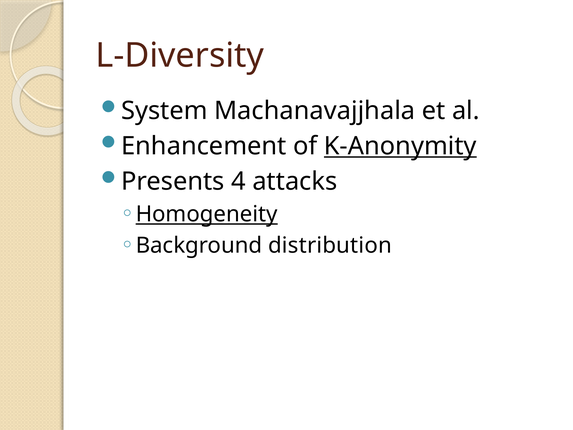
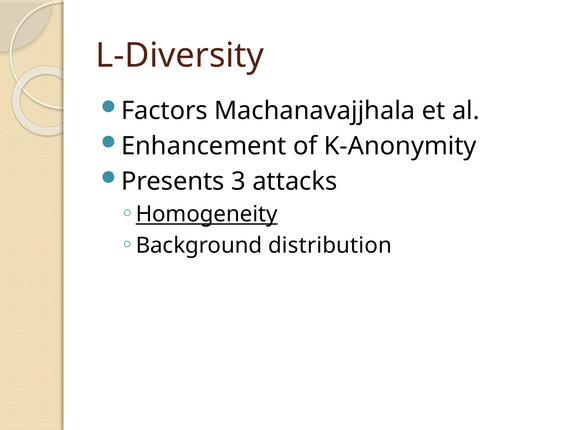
System: System -> Factors
K-Anonymity underline: present -> none
4: 4 -> 3
